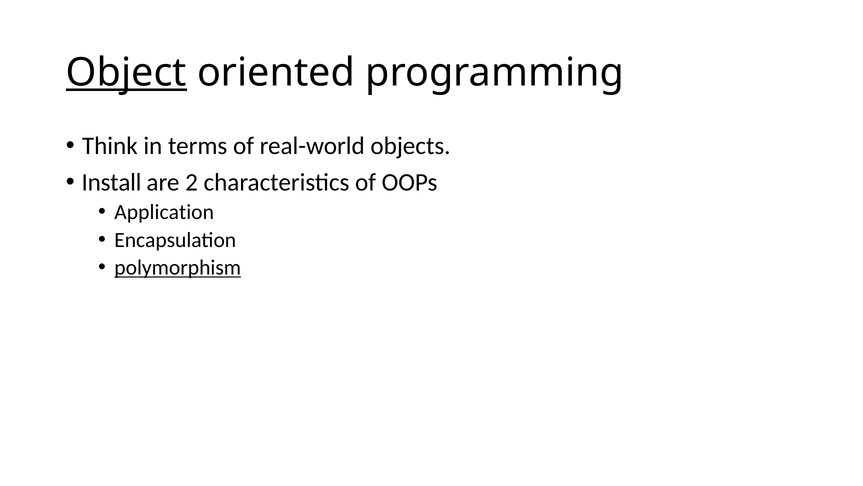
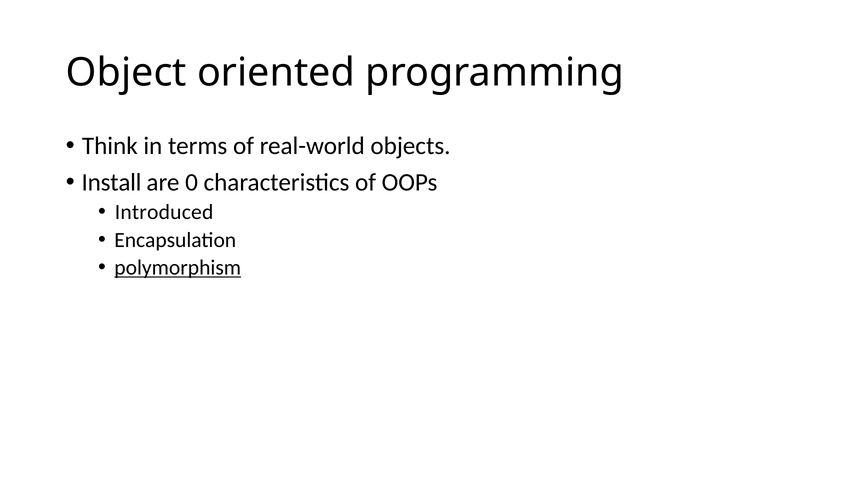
Object underline: present -> none
2: 2 -> 0
Application: Application -> Introduced
